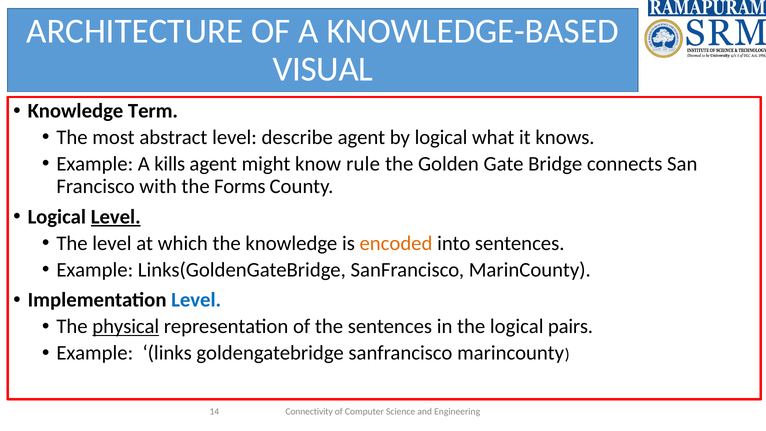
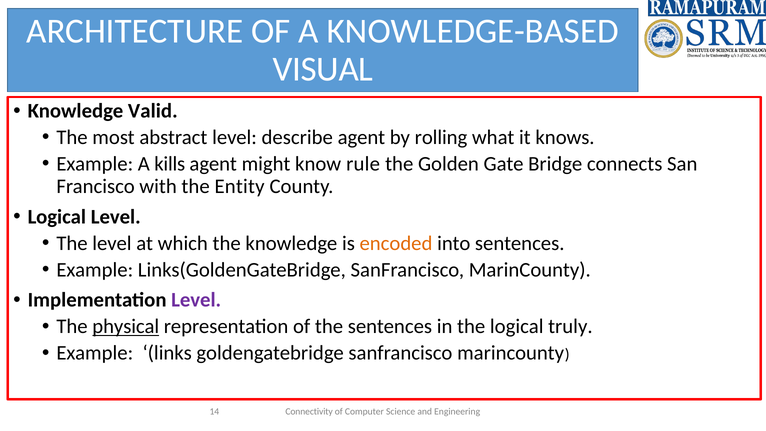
Term: Term -> Valid
by logical: logical -> rolling
Forms: Forms -> Entity
Level at (116, 217) underline: present -> none
Level at (196, 300) colour: blue -> purple
pairs: pairs -> truly
